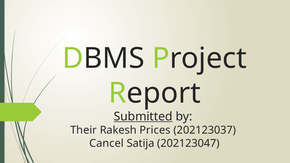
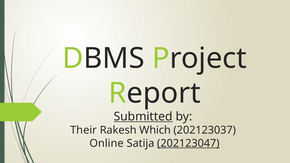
Prices: Prices -> Which
Cancel: Cancel -> Online
202123047 underline: none -> present
